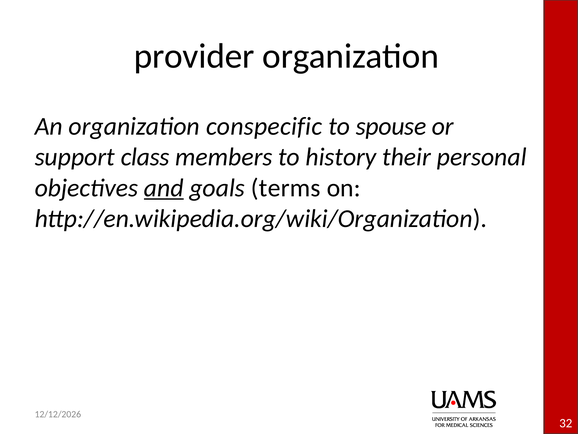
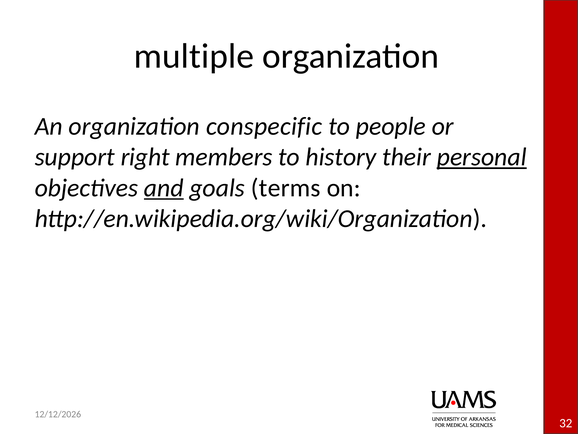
provider: provider -> multiple
spouse: spouse -> people
class: class -> right
personal underline: none -> present
